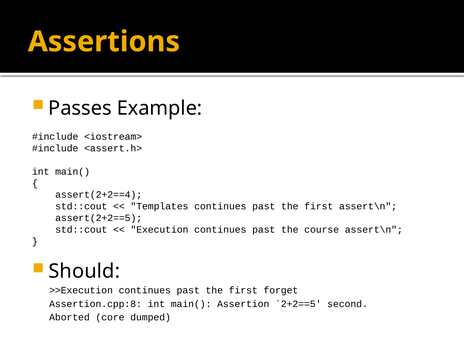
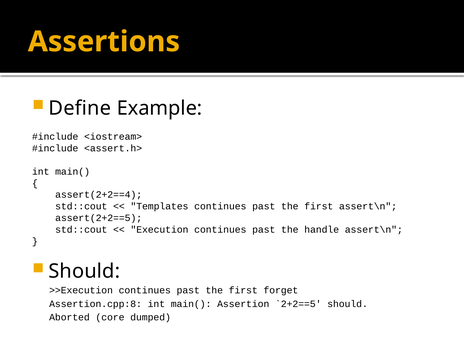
Passes: Passes -> Define
course: course -> handle
second at (348, 304): second -> should
